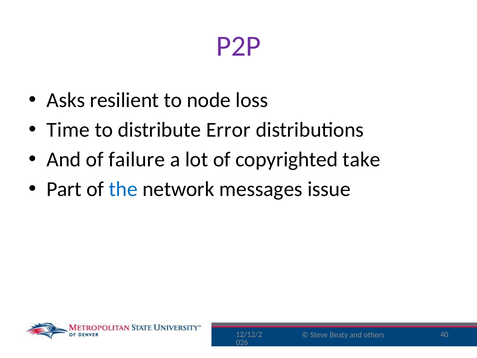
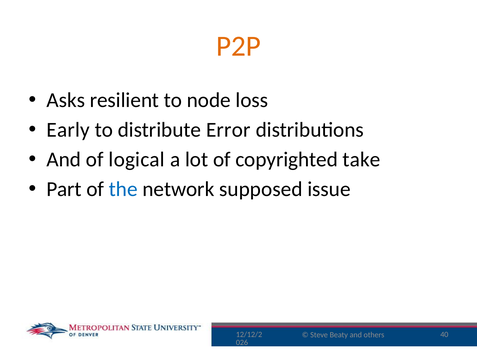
P2P colour: purple -> orange
Time: Time -> Early
failure: failure -> logical
messages: messages -> supposed
